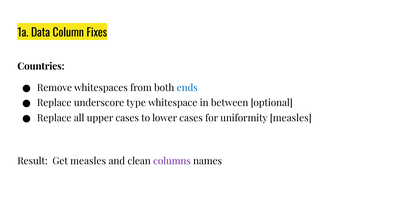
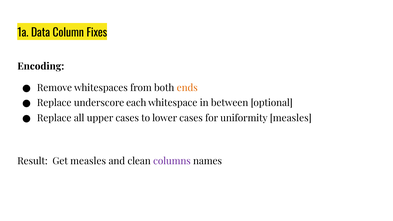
Countries: Countries -> Encoding
ends colour: blue -> orange
type: type -> each
